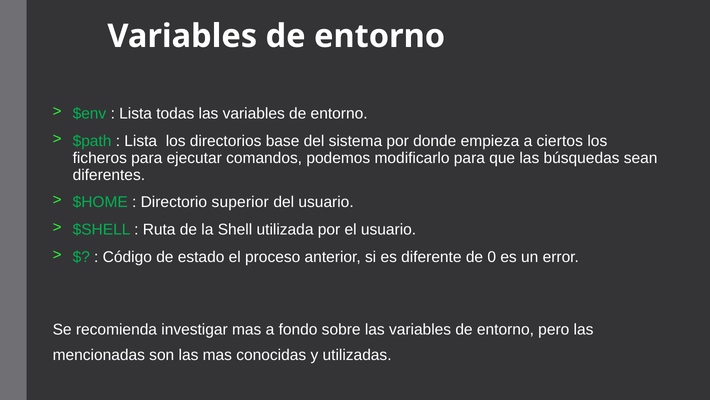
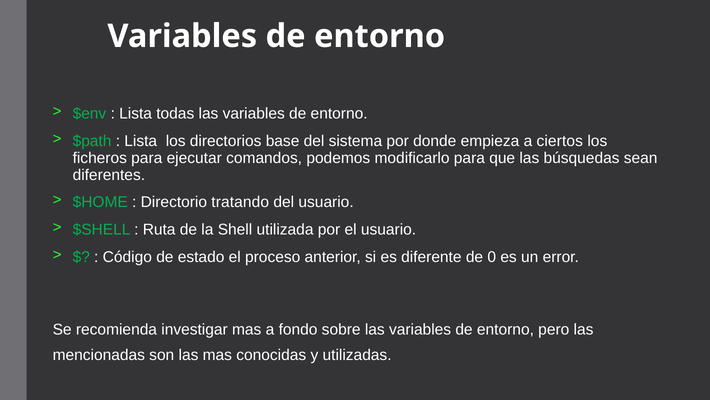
superior: superior -> tratando
